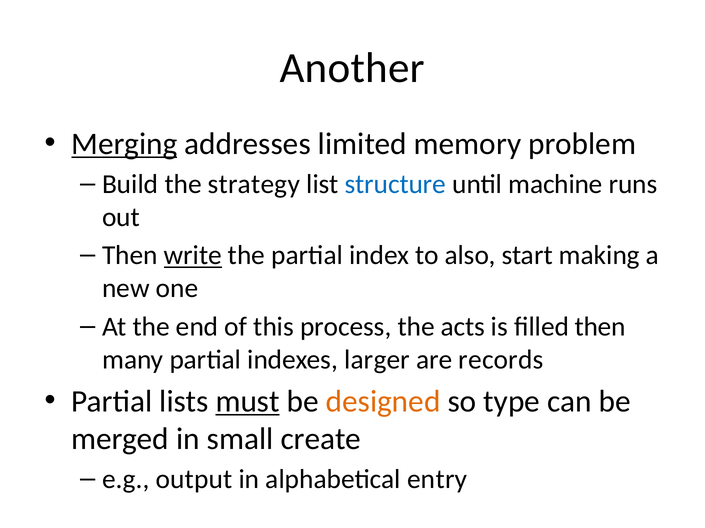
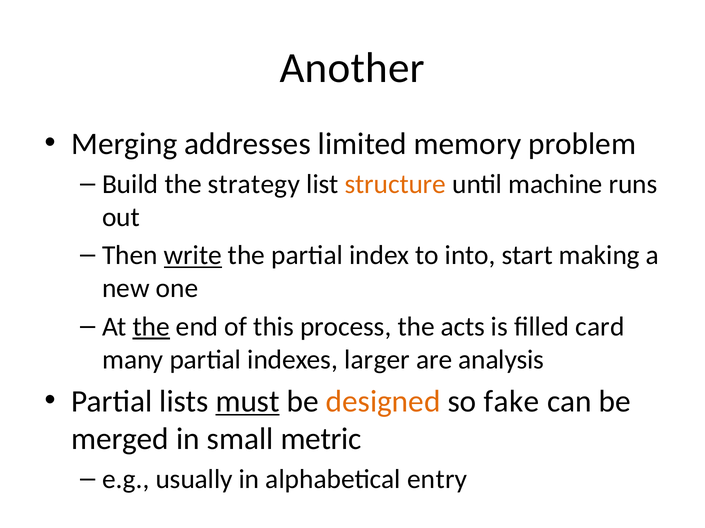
Merging underline: present -> none
structure colour: blue -> orange
also: also -> into
the at (151, 327) underline: none -> present
filled then: then -> card
records: records -> analysis
type: type -> fake
create: create -> metric
output: output -> usually
